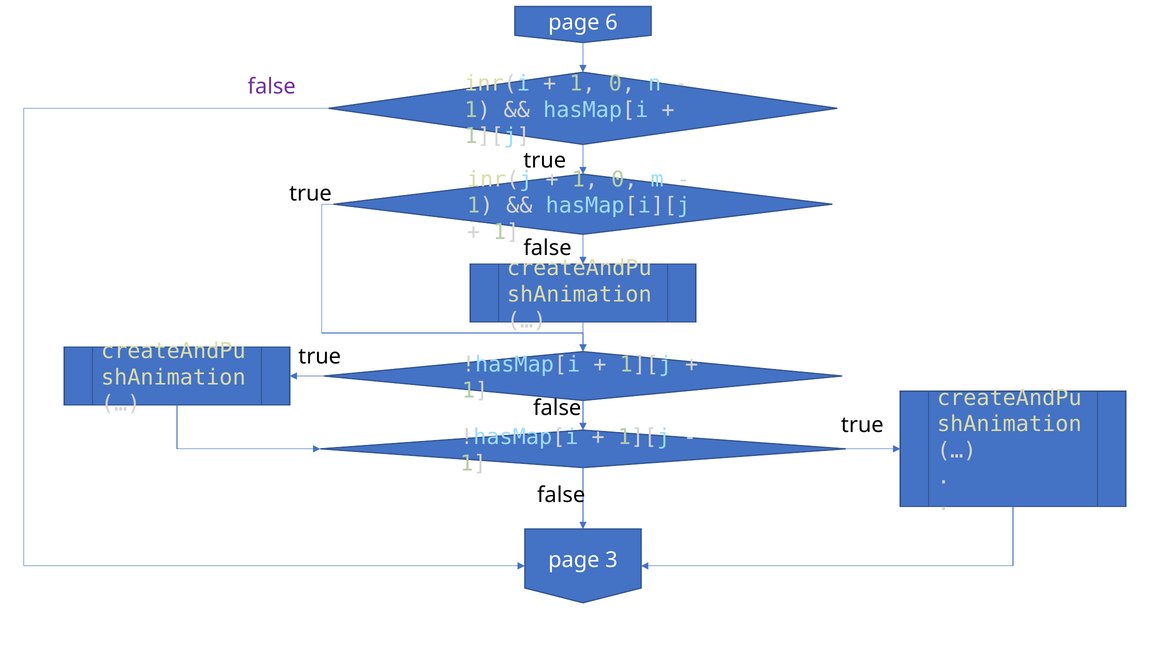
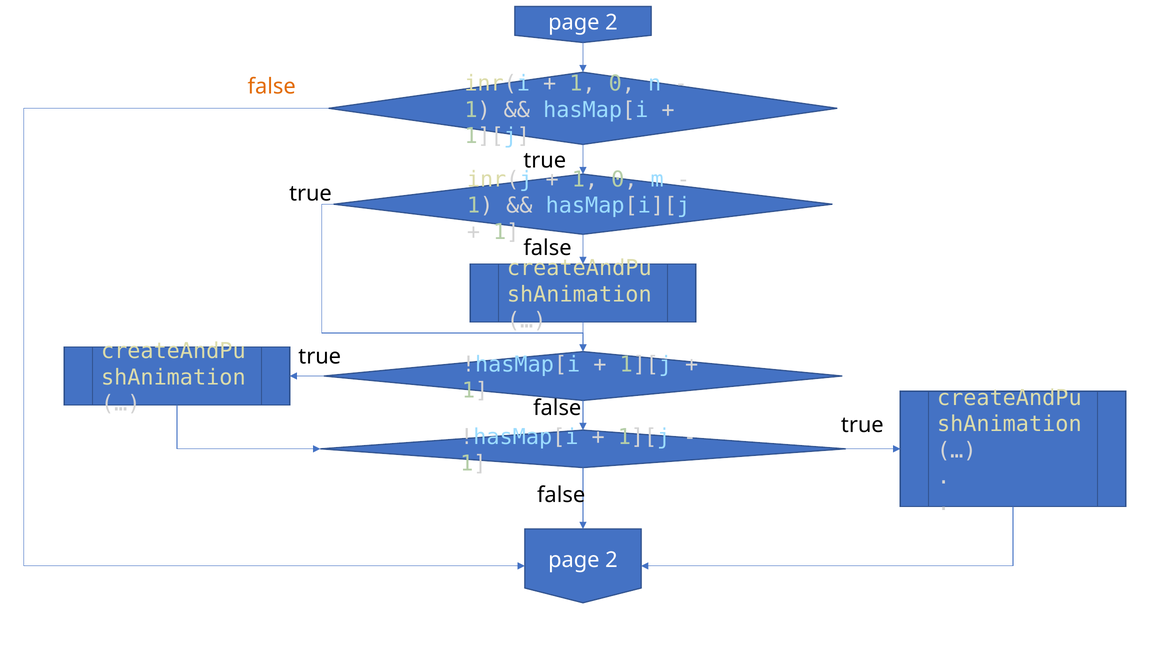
6 at (611, 22): 6 -> 2
false at (272, 86) colour: purple -> orange
3 at (611, 560): 3 -> 2
